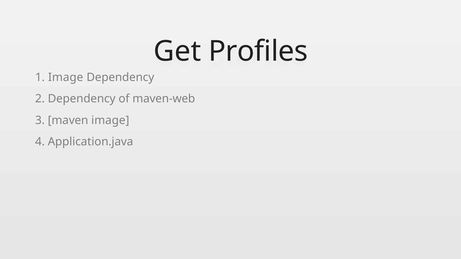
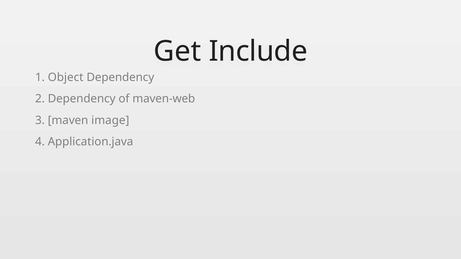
Profiles: Profiles -> Include
1 Image: Image -> Object
